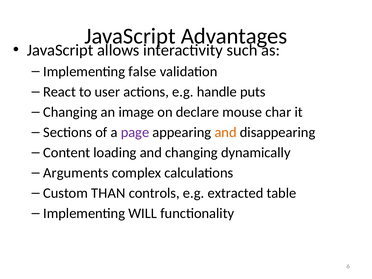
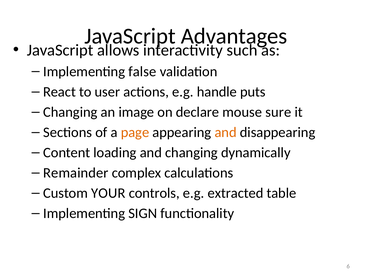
char: char -> sure
page colour: purple -> orange
Arguments: Arguments -> Remainder
THAN: THAN -> YOUR
WILL: WILL -> SIGN
